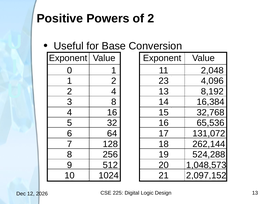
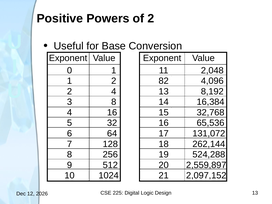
23: 23 -> 82
1,048,573: 1,048,573 -> 2,559,897
